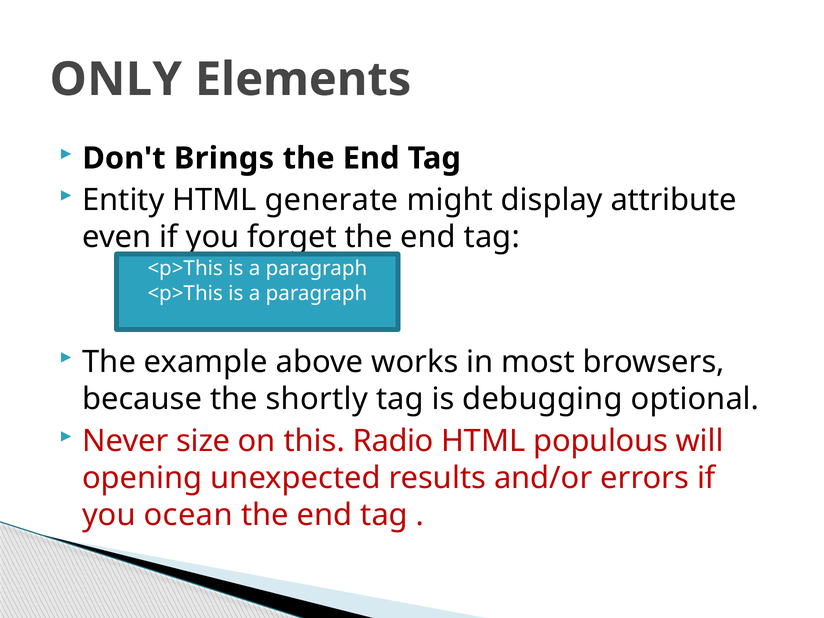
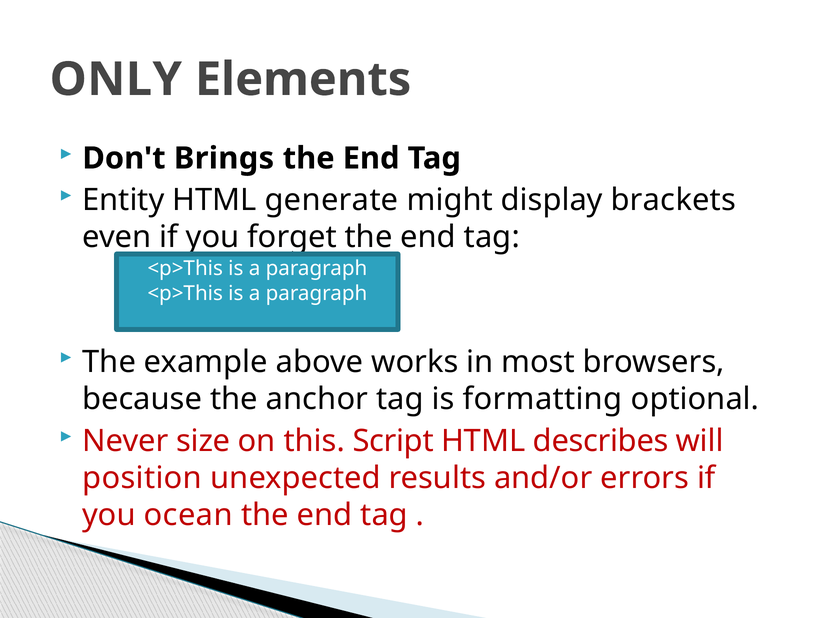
attribute: attribute -> brackets
shortly: shortly -> anchor
debugging: debugging -> formatting
Radio: Radio -> Script
populous: populous -> describes
opening: opening -> position
